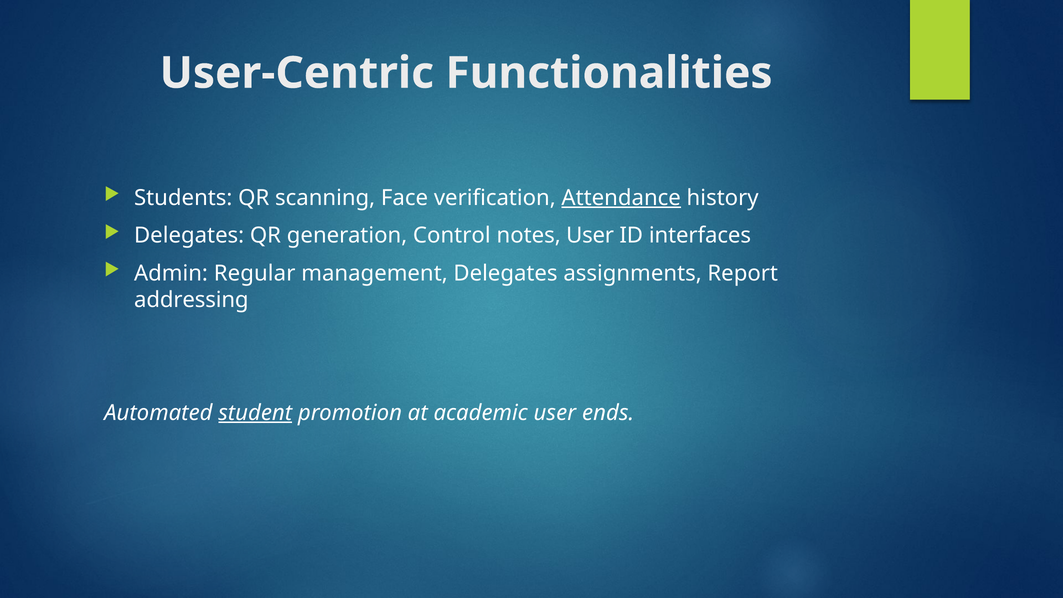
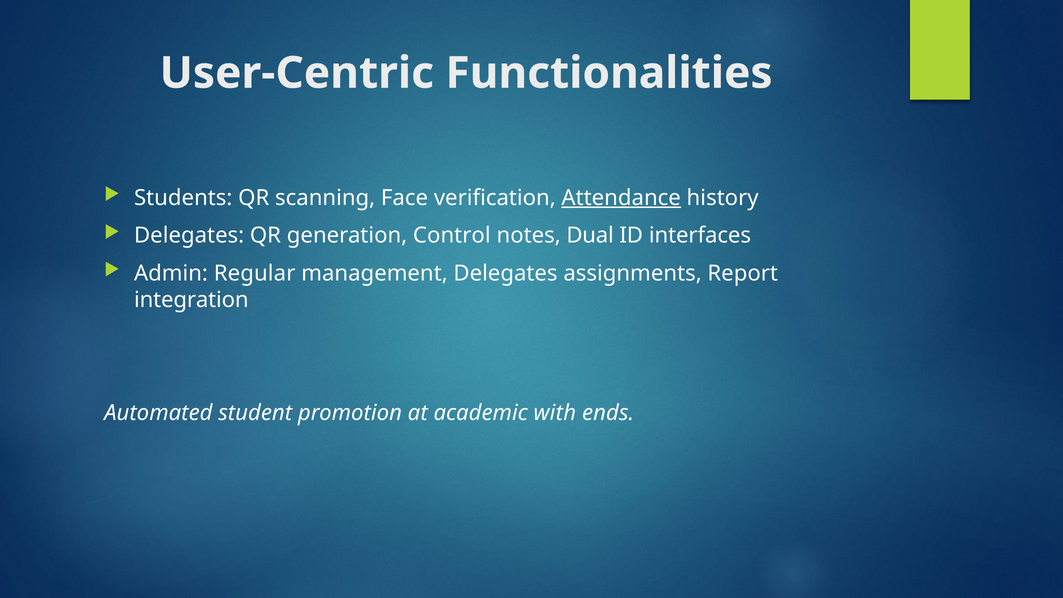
notes User: User -> Dual
addressing: addressing -> integration
student underline: present -> none
academic user: user -> with
